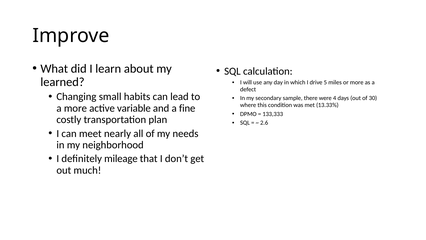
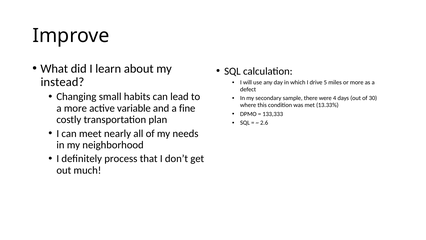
learned: learned -> instead
mileage: mileage -> process
